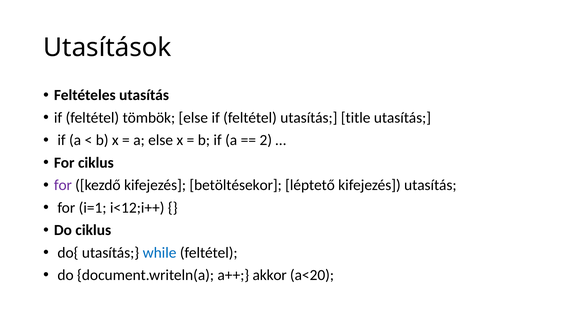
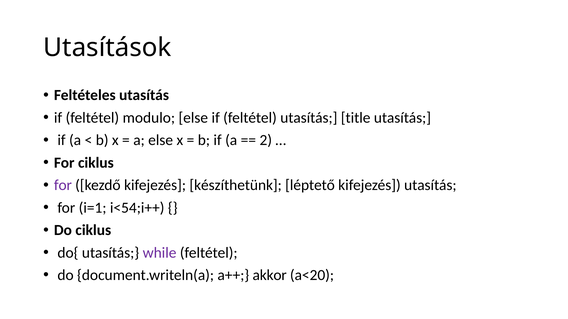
tömbök: tömbök -> modulo
betöltésekor: betöltésekor -> készíthetünk
i<12;i++: i<12;i++ -> i<54;i++
while colour: blue -> purple
